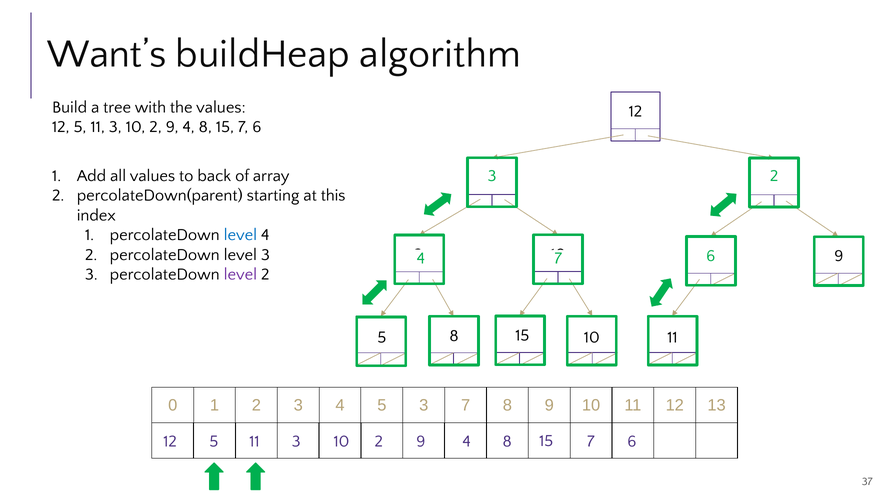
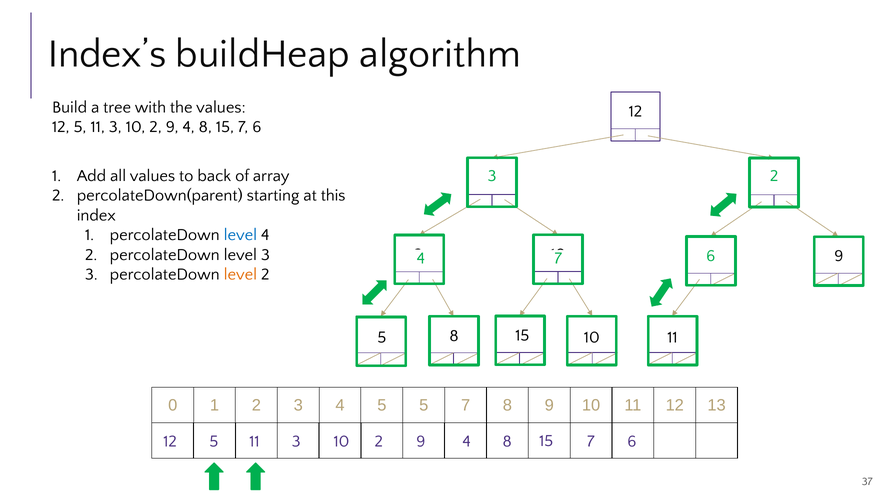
Want’s: Want’s -> Index’s
level at (240, 275) colour: purple -> orange
4 5 3: 3 -> 5
